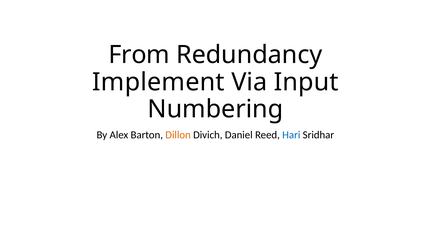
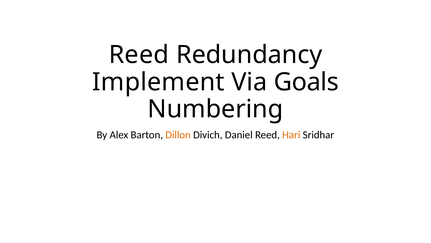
From at (139, 55): From -> Reed
Input: Input -> Goals
Hari colour: blue -> orange
